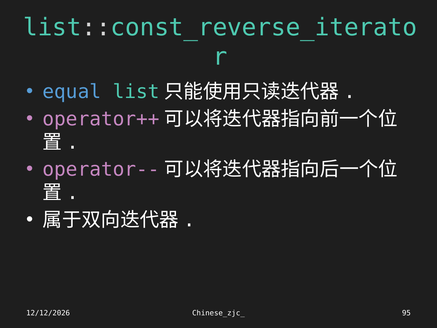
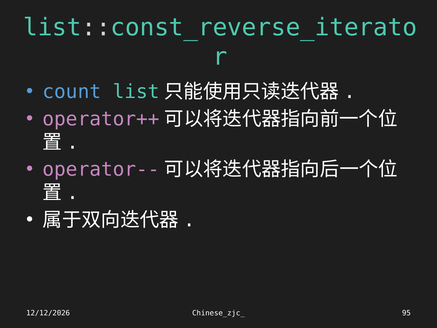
equal: equal -> count
